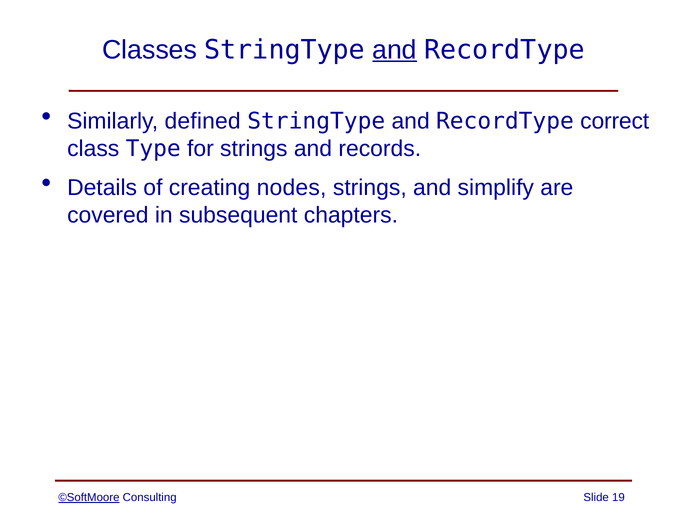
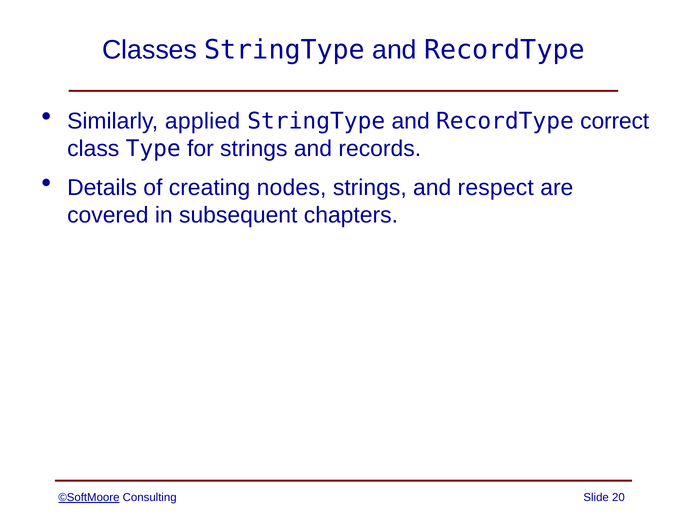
and at (395, 50) underline: present -> none
defined: defined -> applied
simplify: simplify -> respect
19: 19 -> 20
